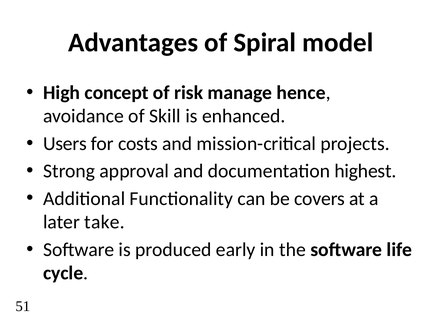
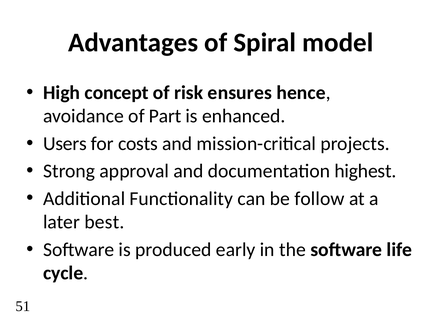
manage: manage -> ensures
Skill: Skill -> Part
covers: covers -> follow
take: take -> best
